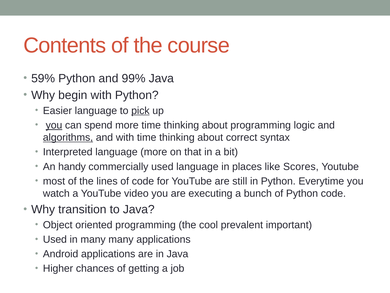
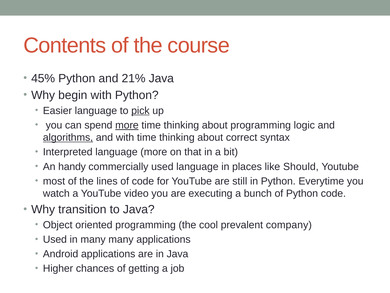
59%: 59% -> 45%
99%: 99% -> 21%
you at (54, 125) underline: present -> none
more at (127, 125) underline: none -> present
Scores: Scores -> Should
important: important -> company
